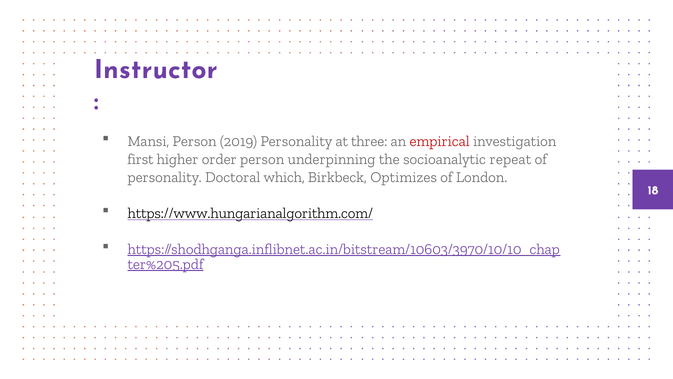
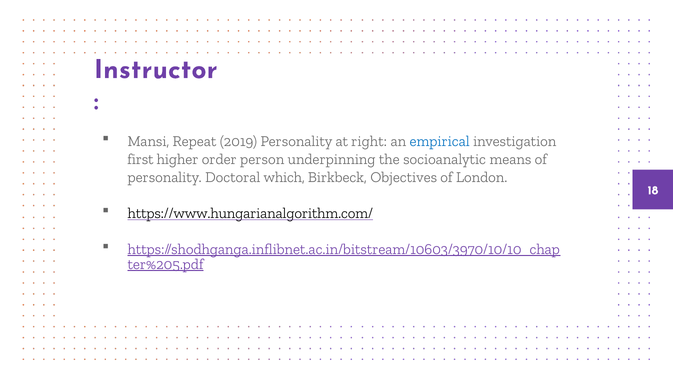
Mansi Person: Person -> Repeat
three: three -> right
empirical colour: red -> blue
repeat: repeat -> means
Optimizes: Optimizes -> Objectives
